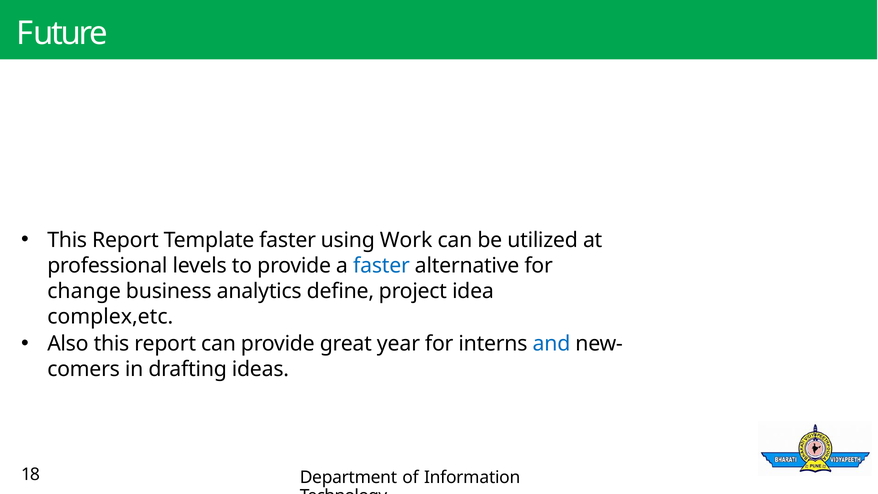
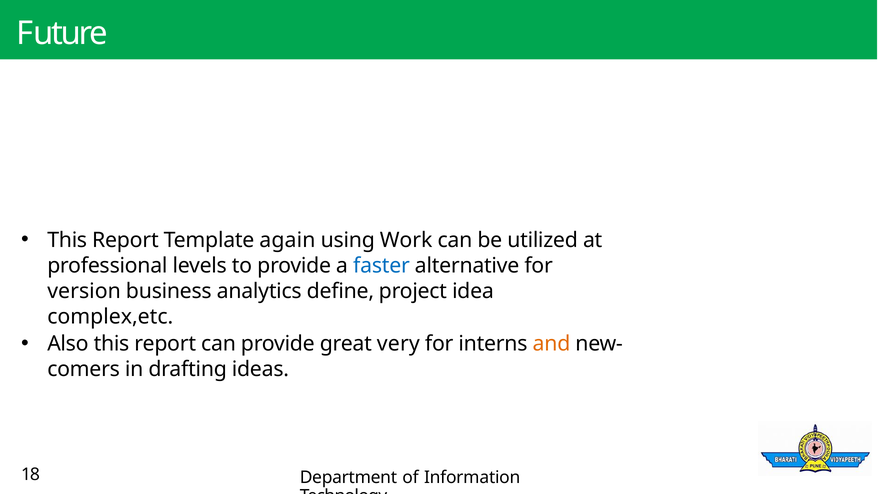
Template faster: faster -> again
change: change -> version
year: year -> very
and colour: blue -> orange
